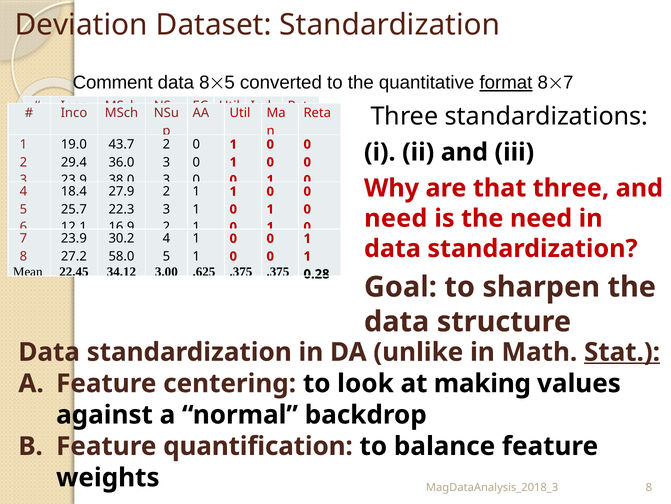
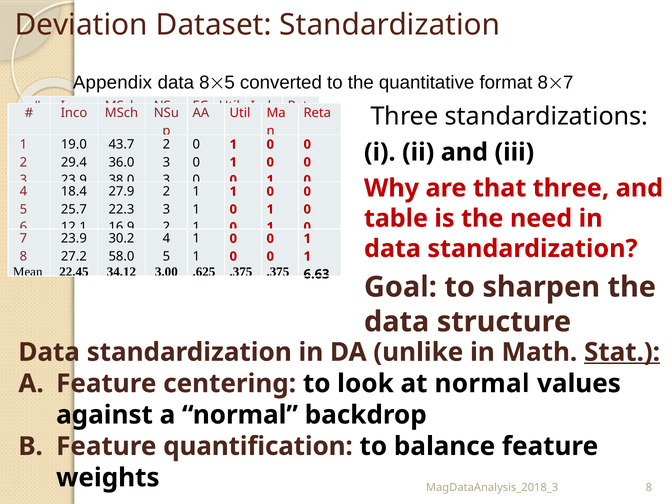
Comment: Comment -> Appendix
format underline: present -> none
need at (396, 218): need -> table
0.28: 0.28 -> 6.63
at making: making -> normal
